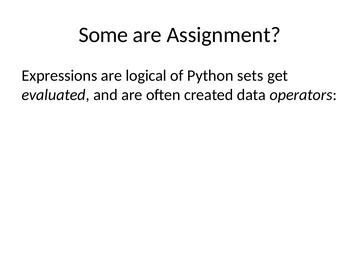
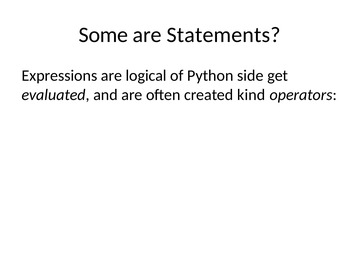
Assignment: Assignment -> Statements
sets: sets -> side
data: data -> kind
